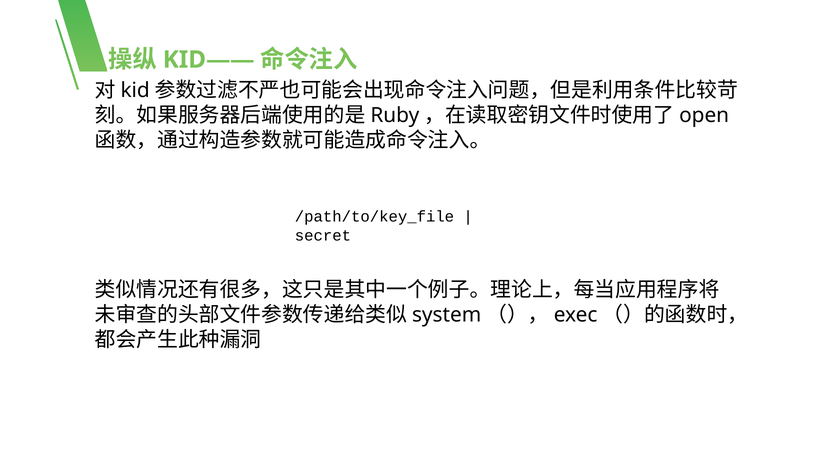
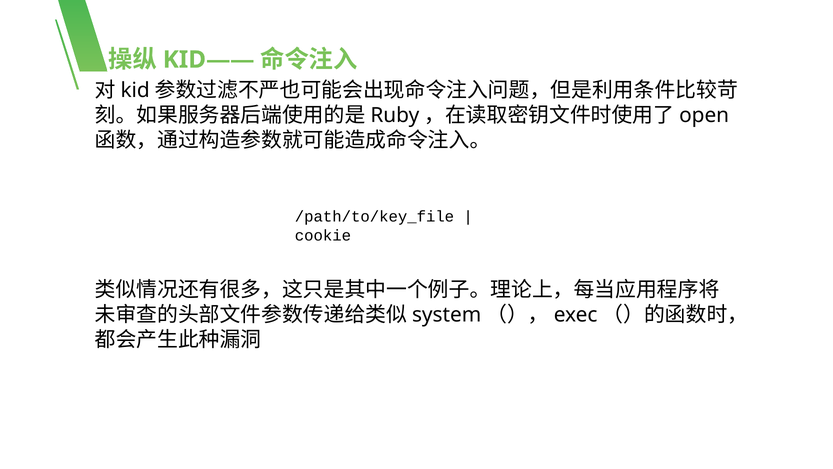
secret: secret -> cookie
